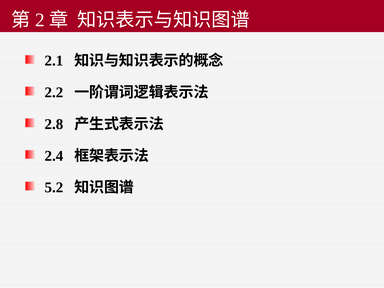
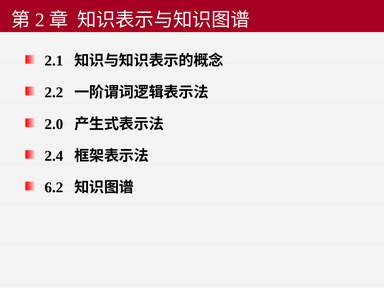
2.8: 2.8 -> 2.0
5.2: 5.2 -> 6.2
